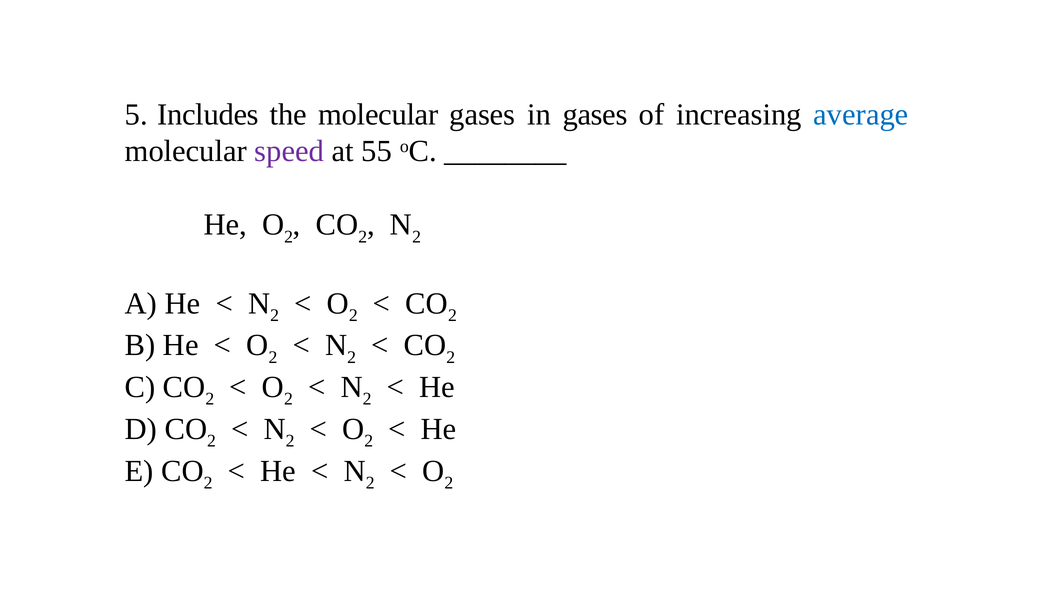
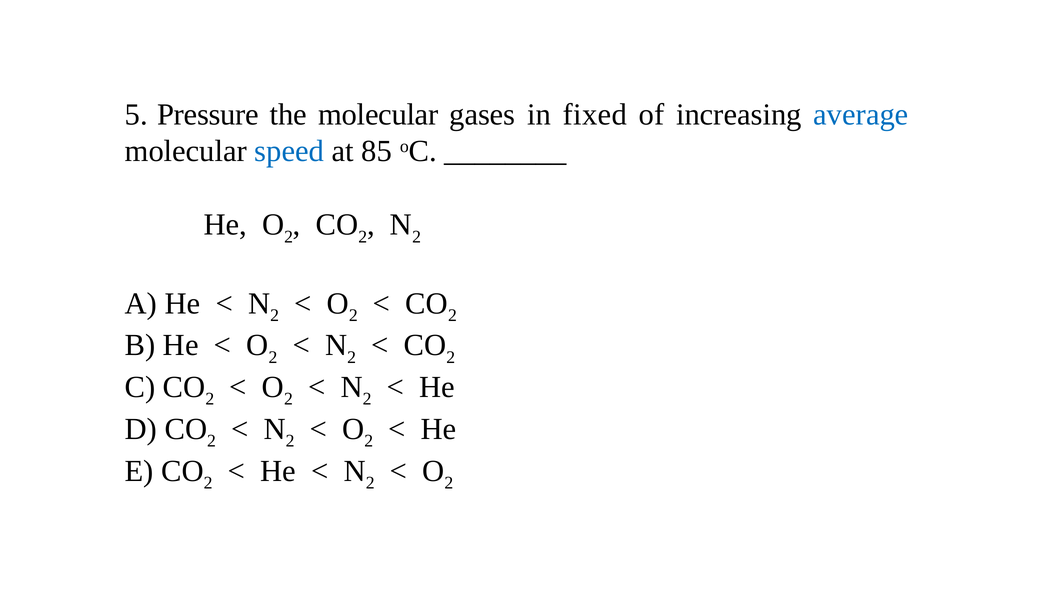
Includes: Includes -> Pressure
in gases: gases -> fixed
speed colour: purple -> blue
55: 55 -> 85
